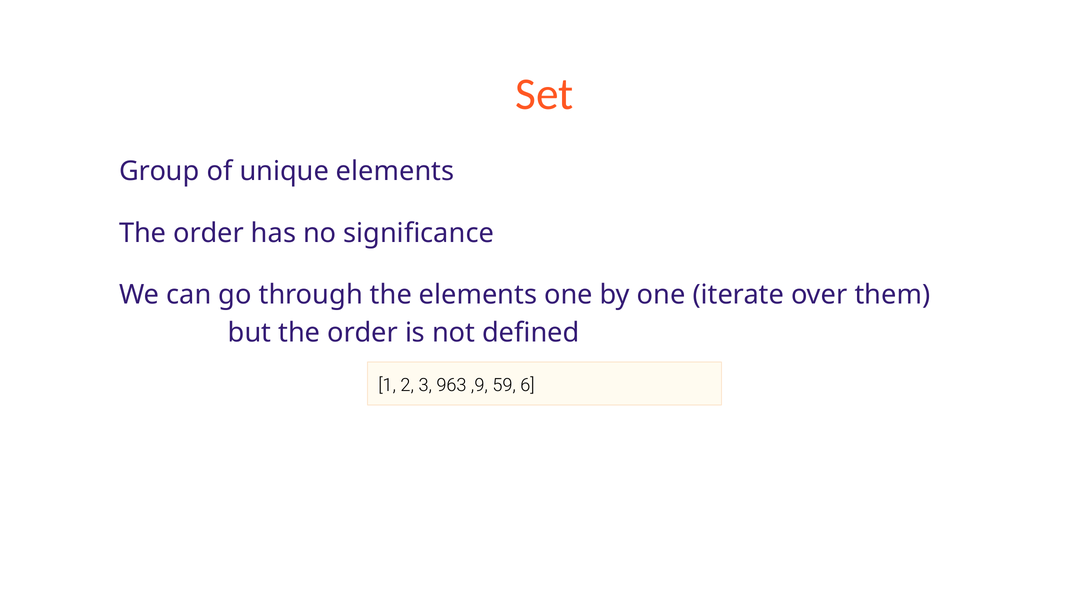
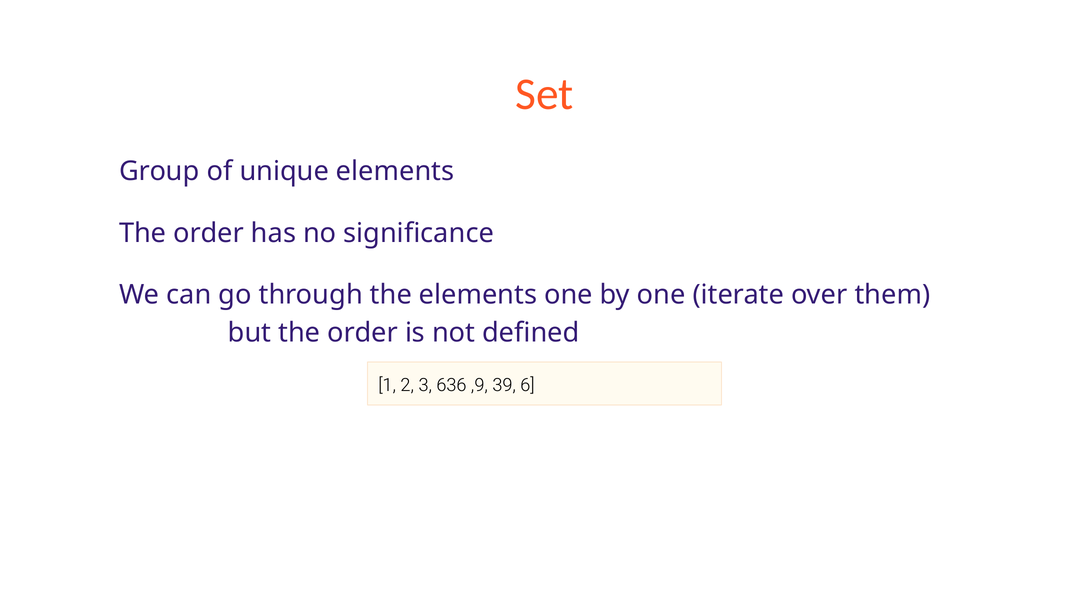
963: 963 -> 636
59: 59 -> 39
